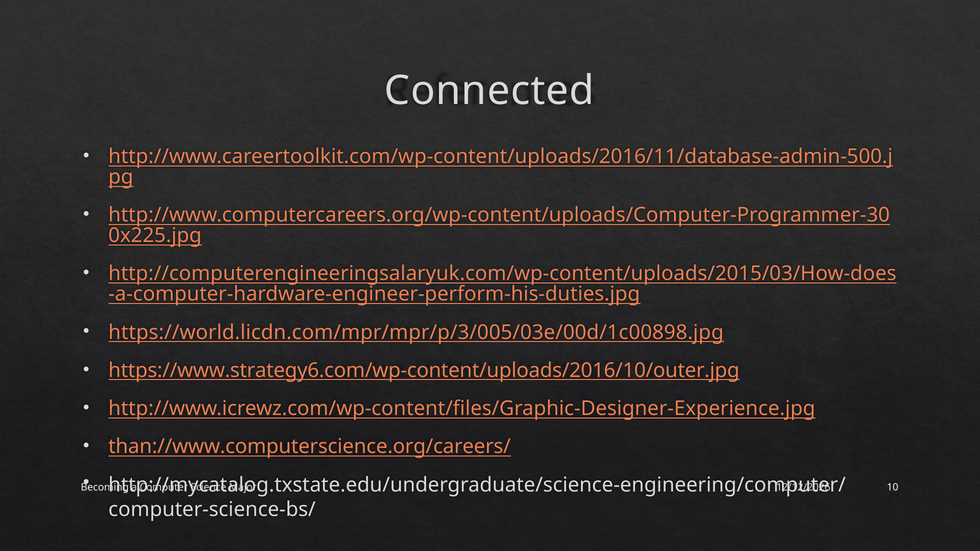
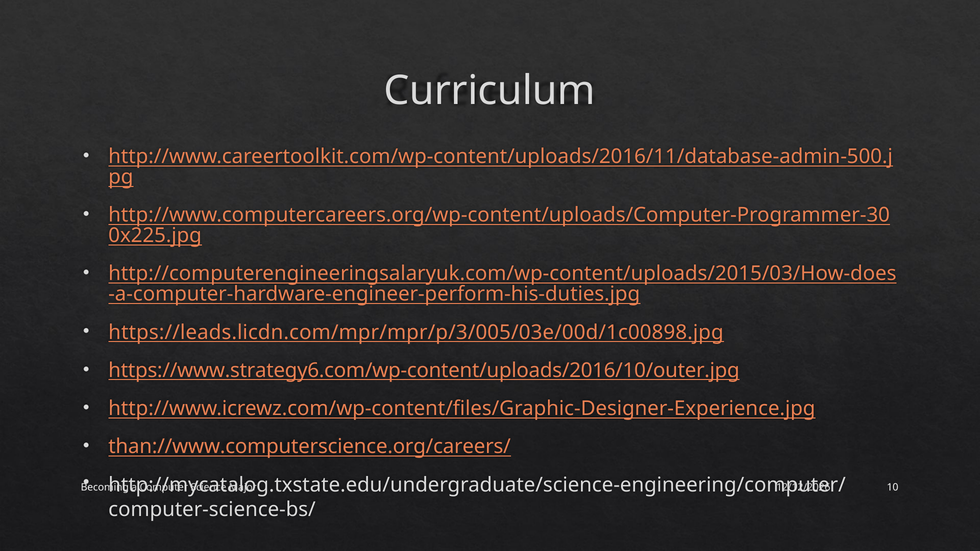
Connected: Connected -> Curriculum
https://world.licdn.com/mpr/mpr/p/3/005/03e/00d/1c00898.jpg: https://world.licdn.com/mpr/mpr/p/3/005/03e/00d/1c00898.jpg -> https://leads.licdn.com/mpr/mpr/p/3/005/03e/00d/1c00898.jpg
